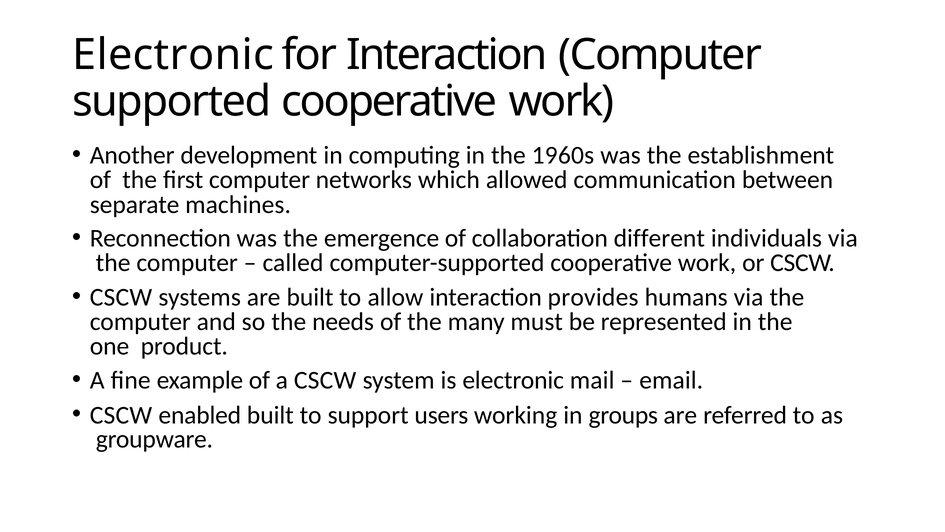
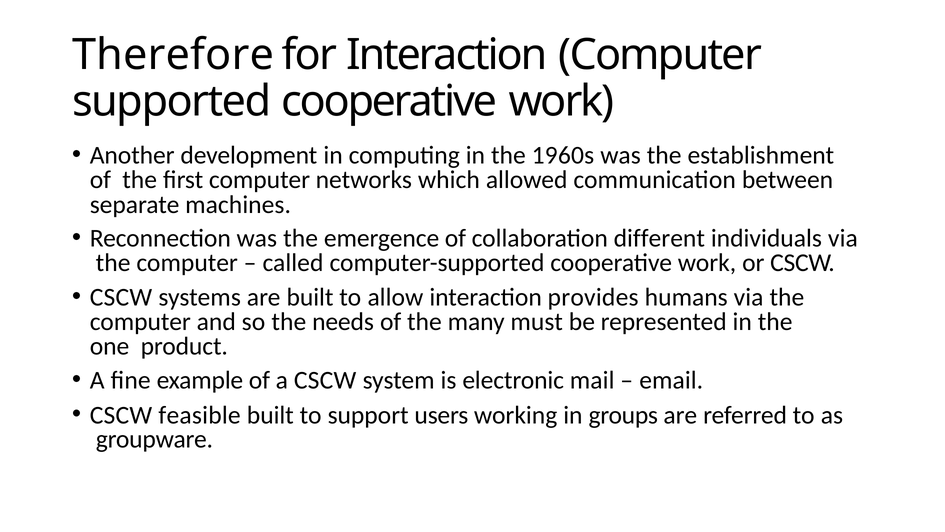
Electronic at (173, 55): Electronic -> Therefore
enabled: enabled -> feasible
